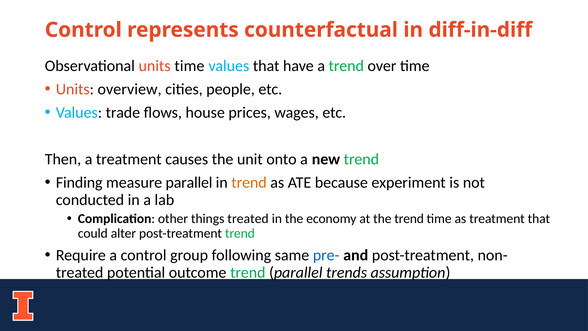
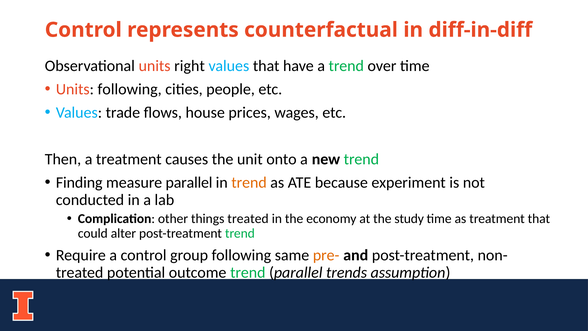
units time: time -> right
Units overview: overview -> following
the trend: trend -> study
pre- colour: blue -> orange
